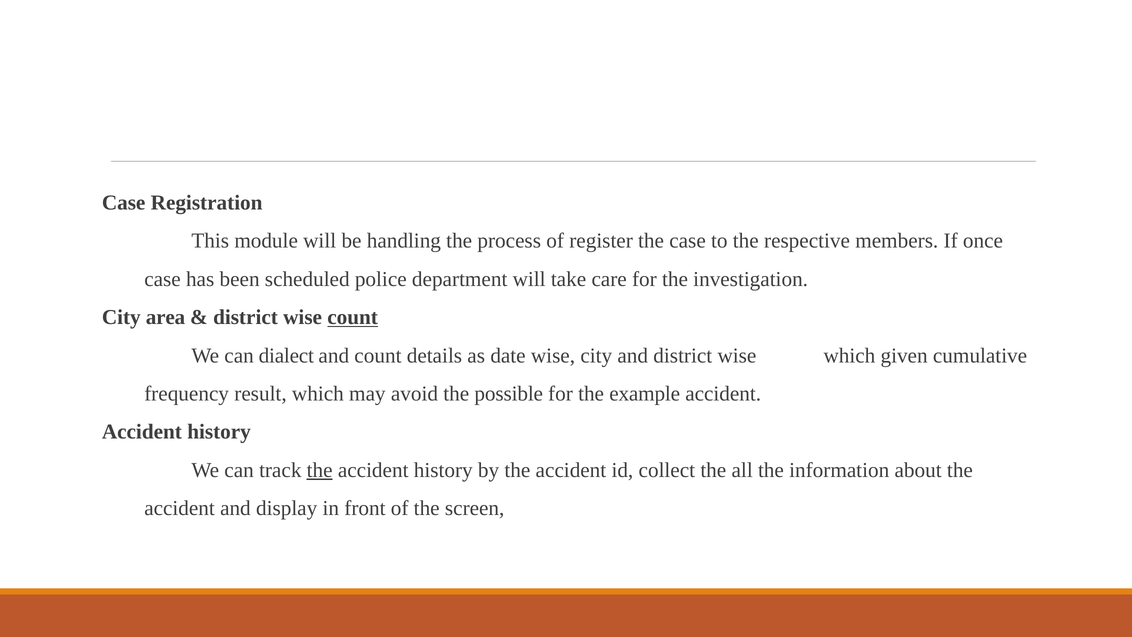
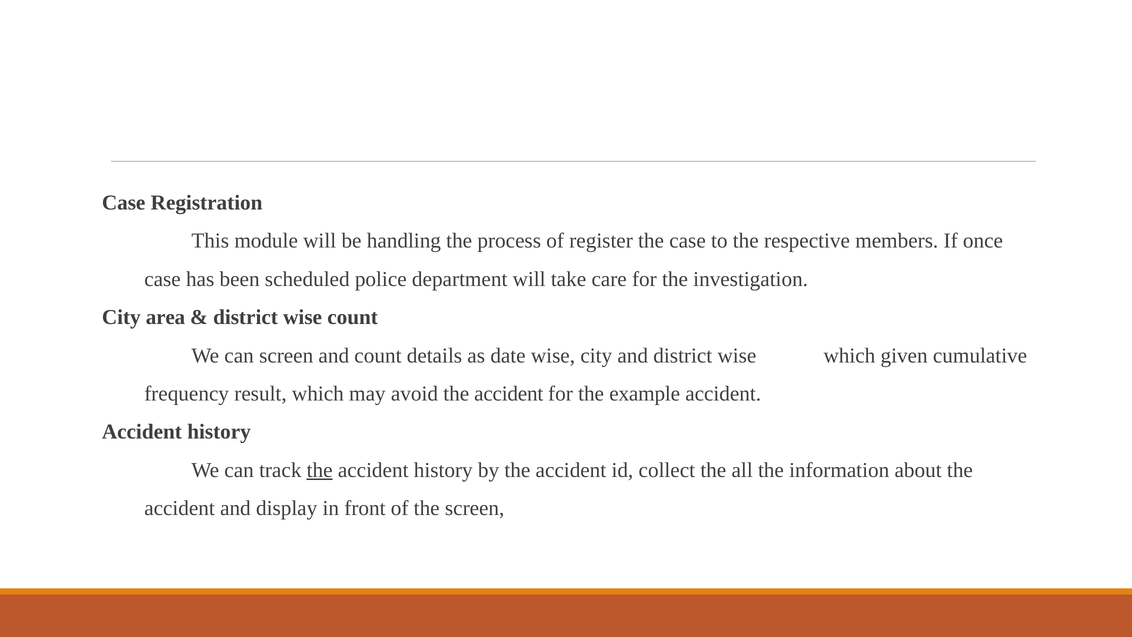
count at (353, 317) underline: present -> none
can dialect: dialect -> screen
avoid the possible: possible -> accident
